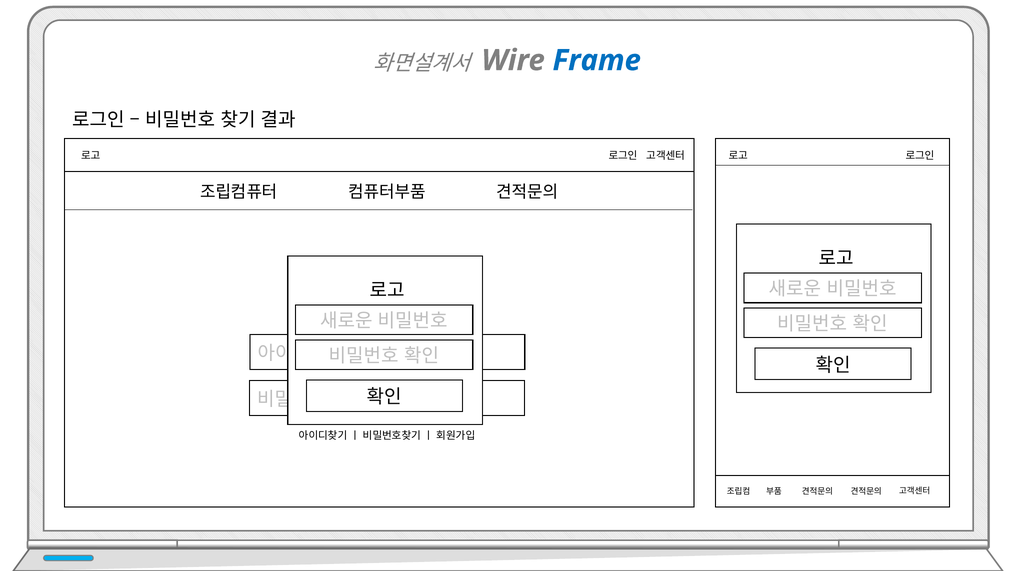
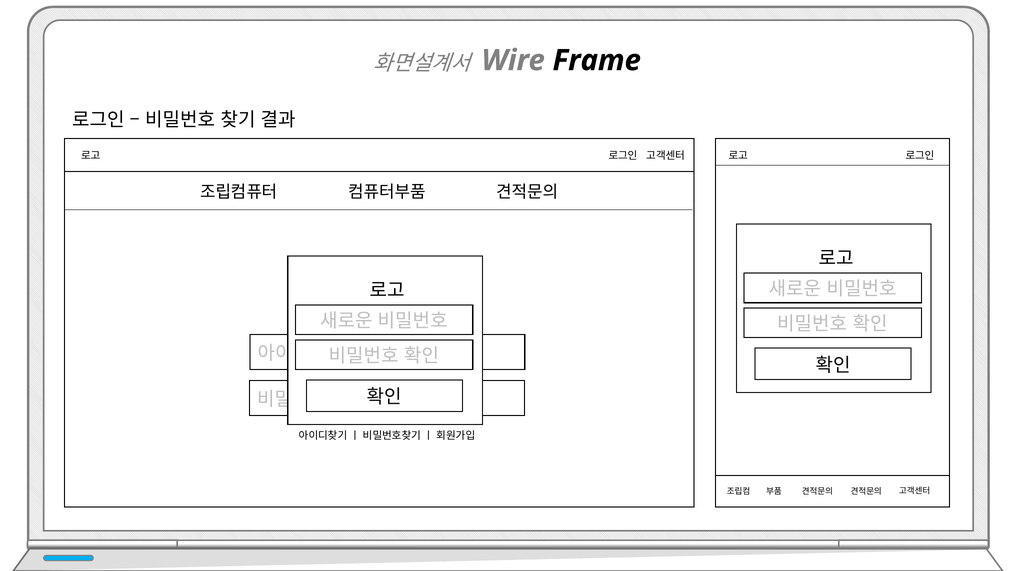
Frame colour: blue -> black
